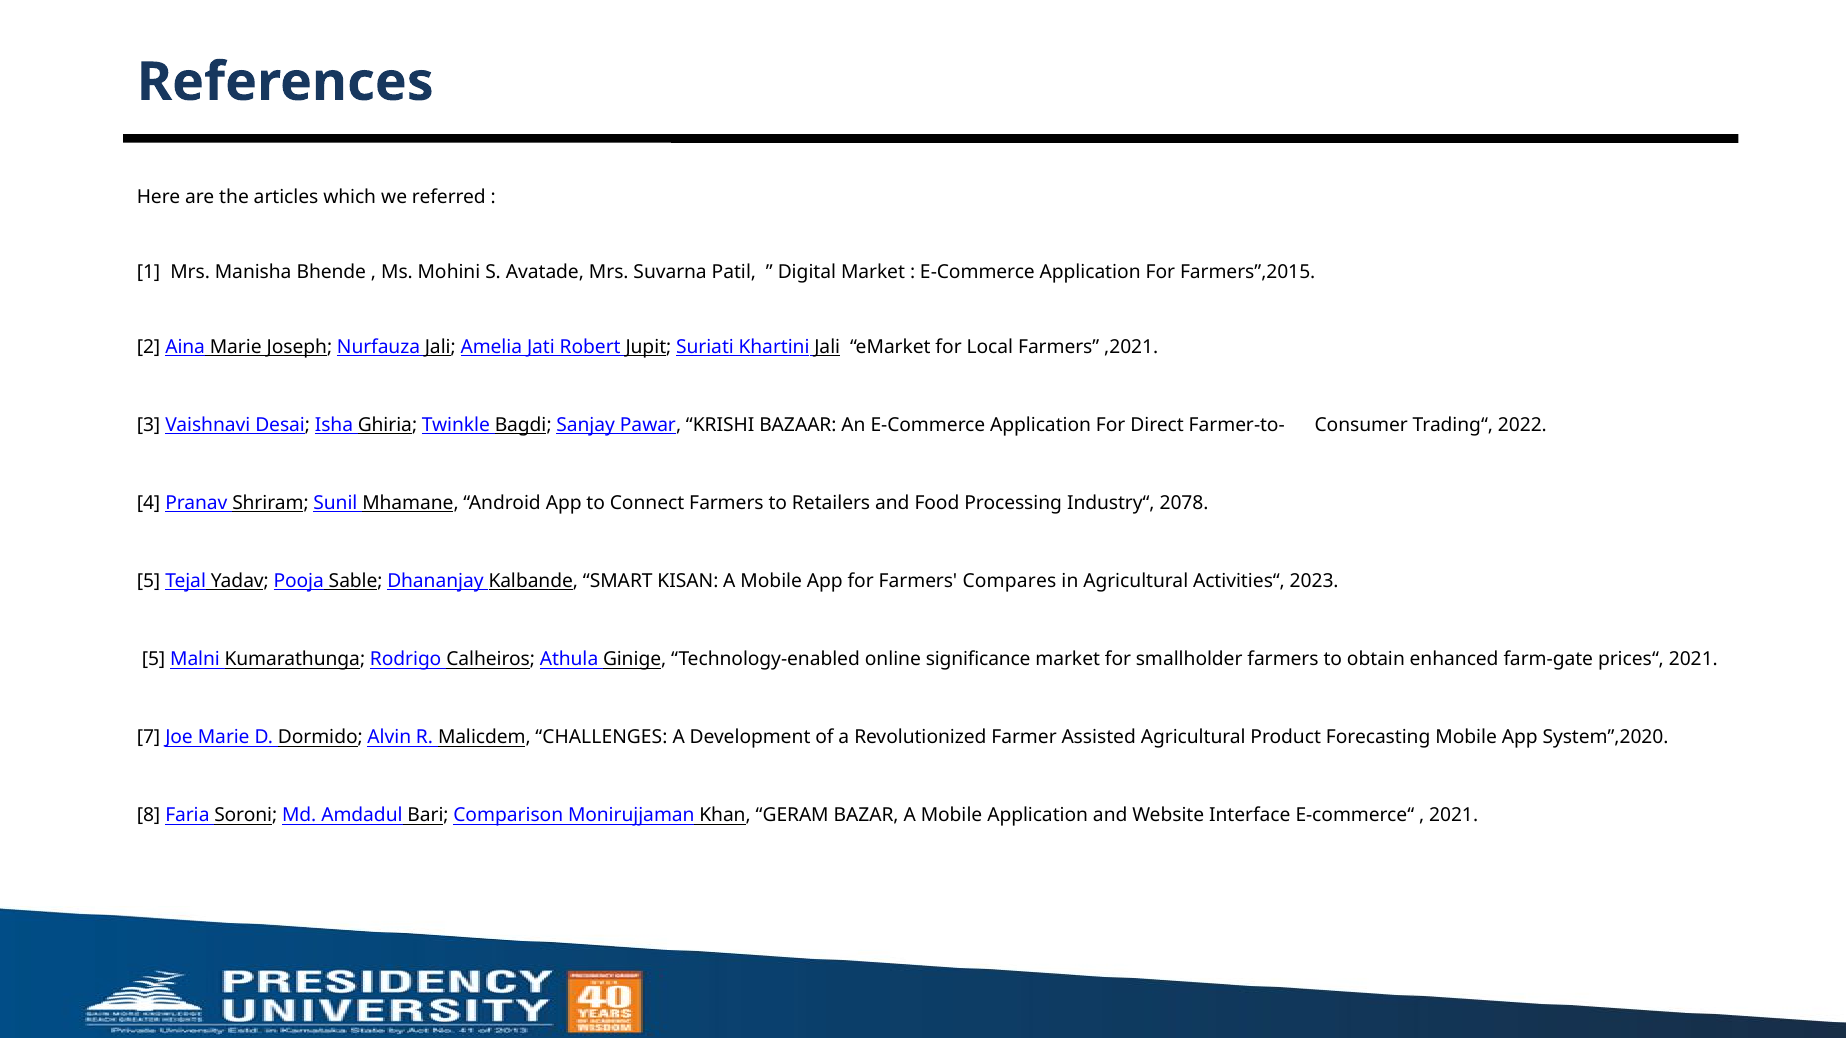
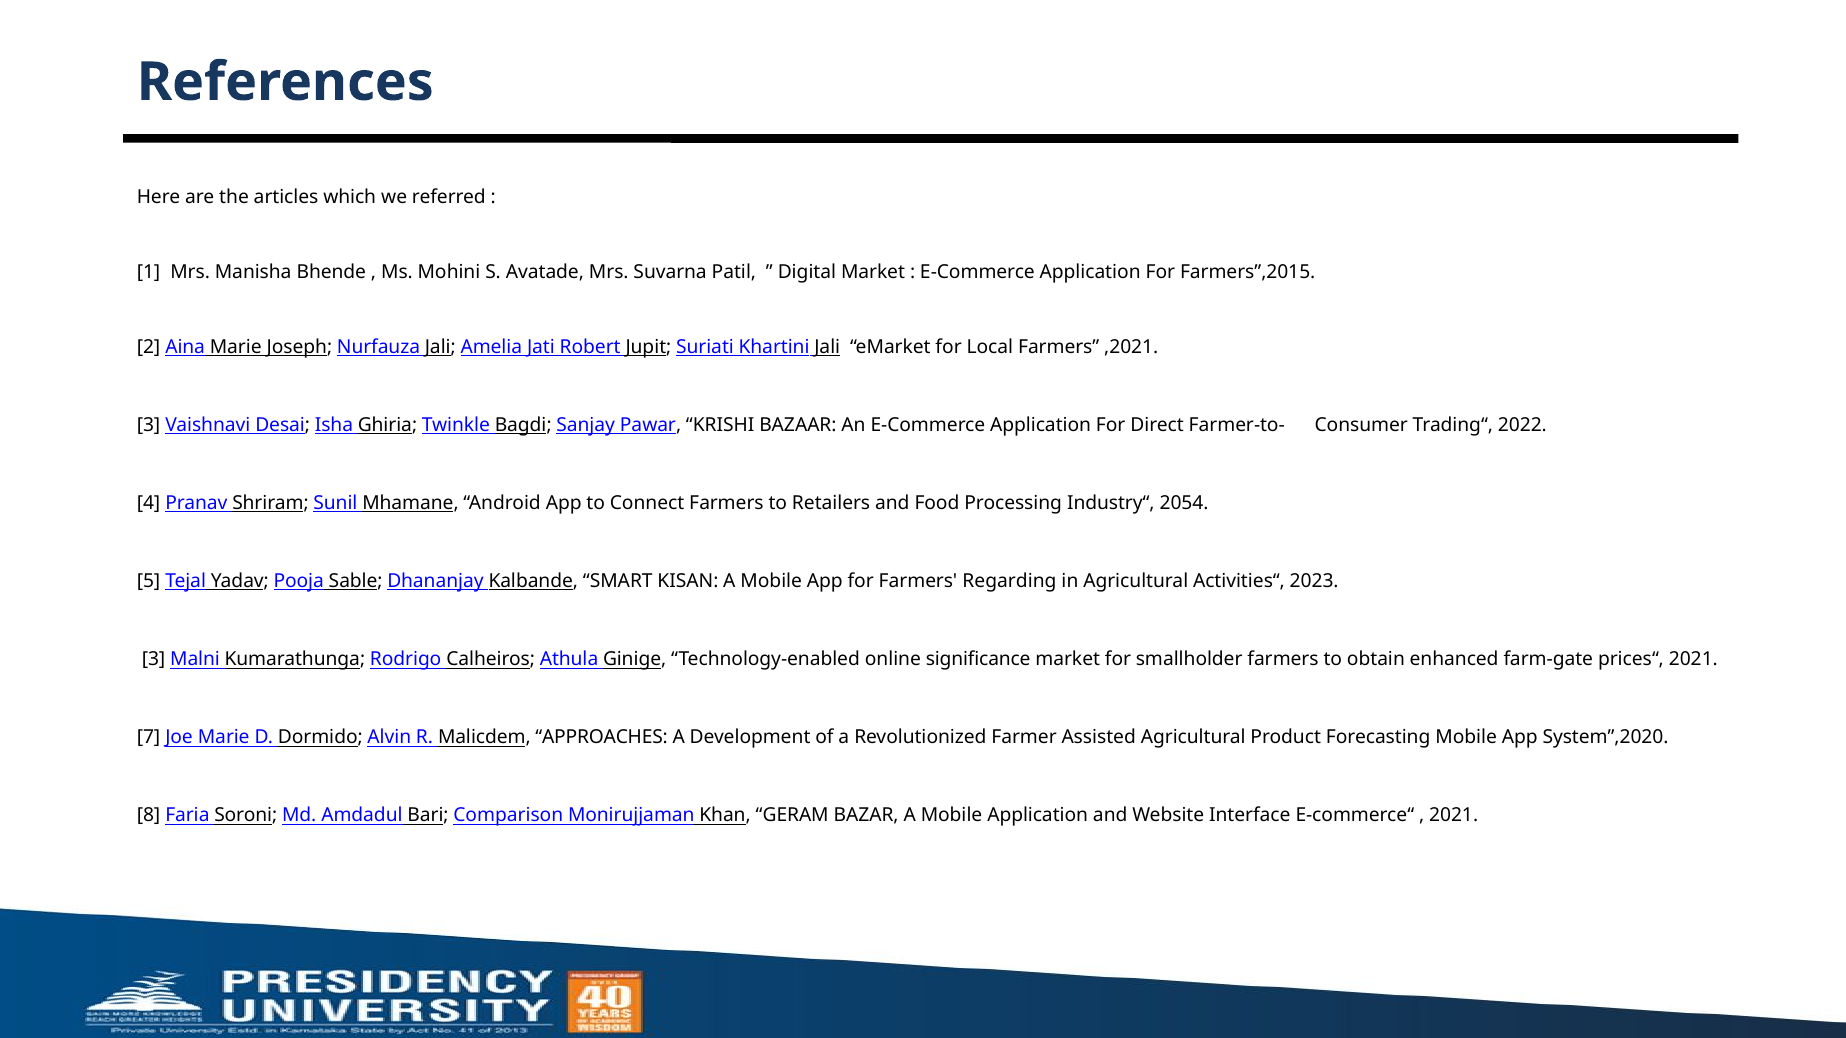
2078: 2078 -> 2054
Compares: Compares -> Regarding
5 at (154, 660): 5 -> 3
CHALLENGES: CHALLENGES -> APPROACHES
